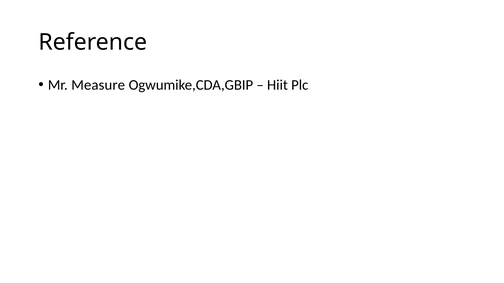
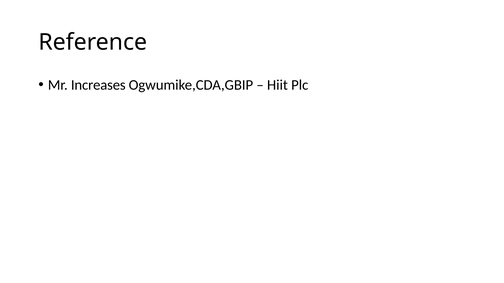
Measure: Measure -> Increases
